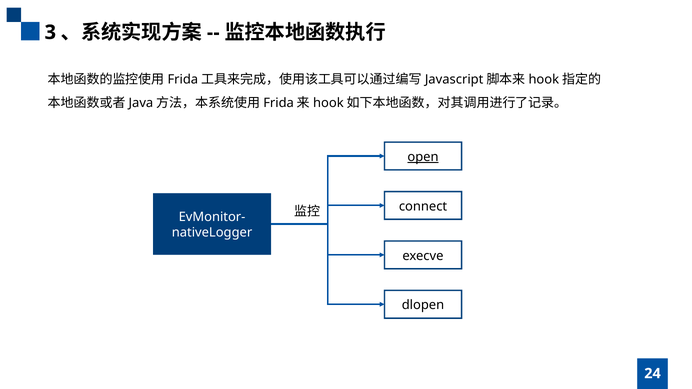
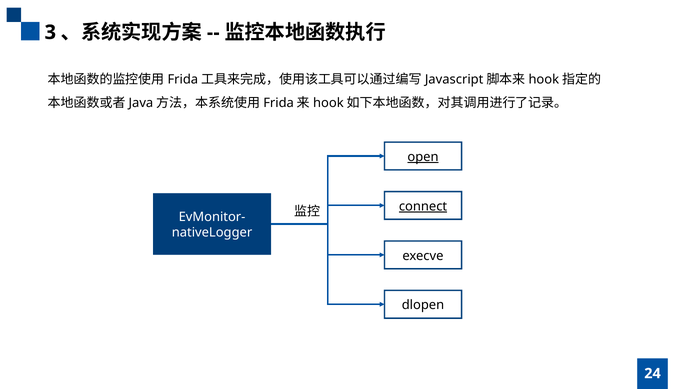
connect underline: none -> present
